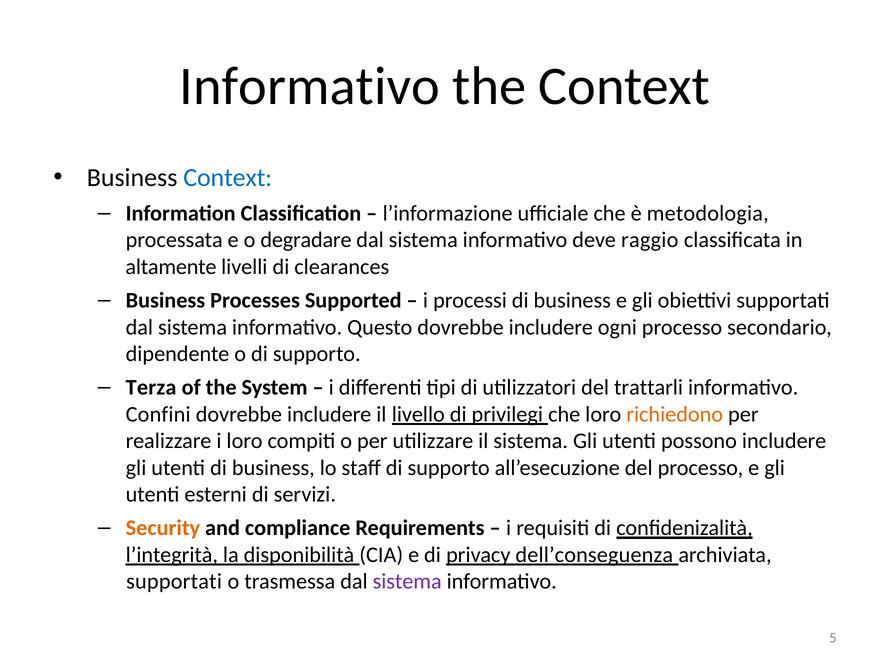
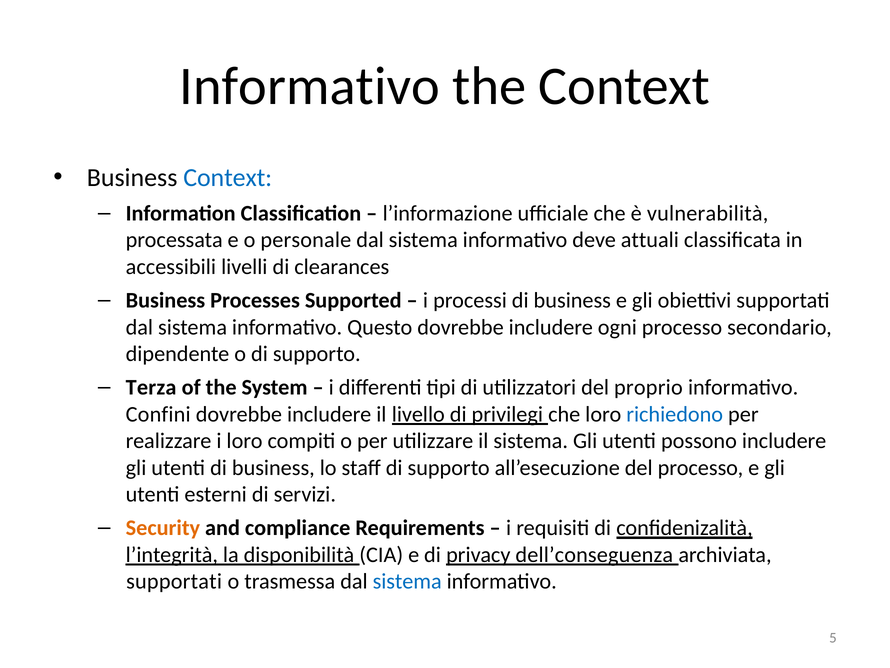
metodologia: metodologia -> vulnerabilità
degradare: degradare -> personale
raggio: raggio -> attuali
altamente: altamente -> accessibili
trattarli: trattarli -> proprio
richiedono colour: orange -> blue
sistema at (407, 581) colour: purple -> blue
